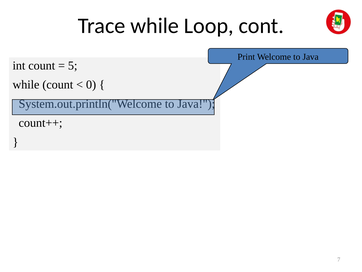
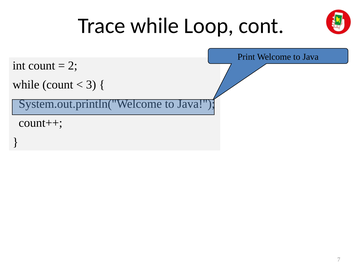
5: 5 -> 2
0: 0 -> 3
